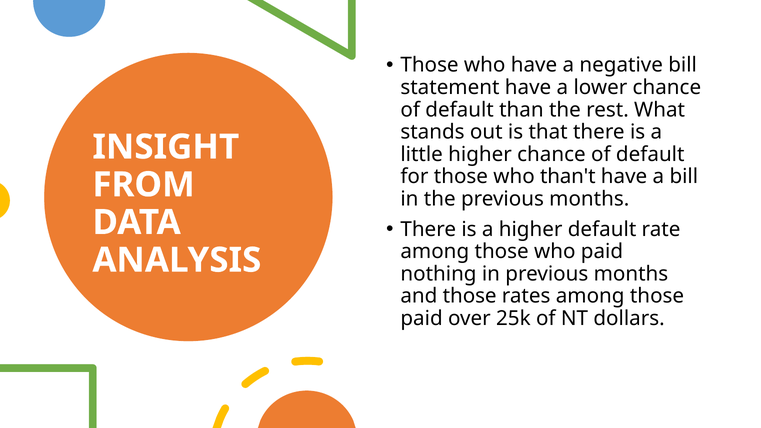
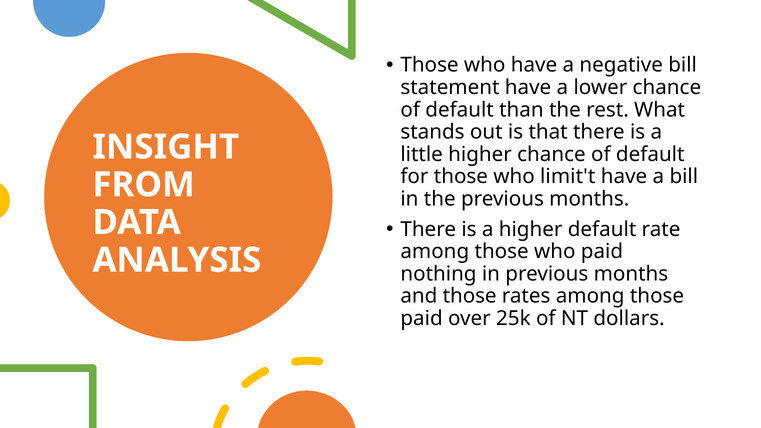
than't: than't -> limit't
